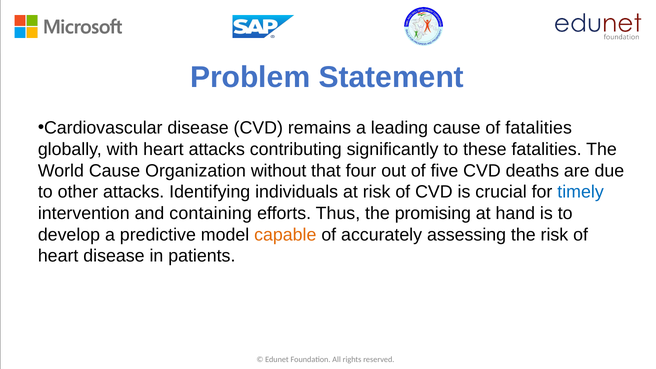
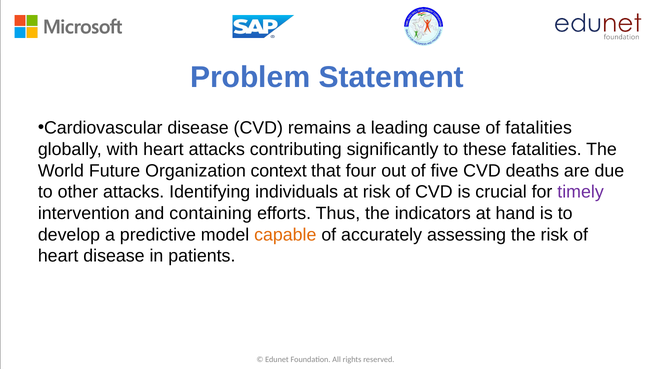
World Cause: Cause -> Future
without: without -> context
timely colour: blue -> purple
promising: promising -> indicators
